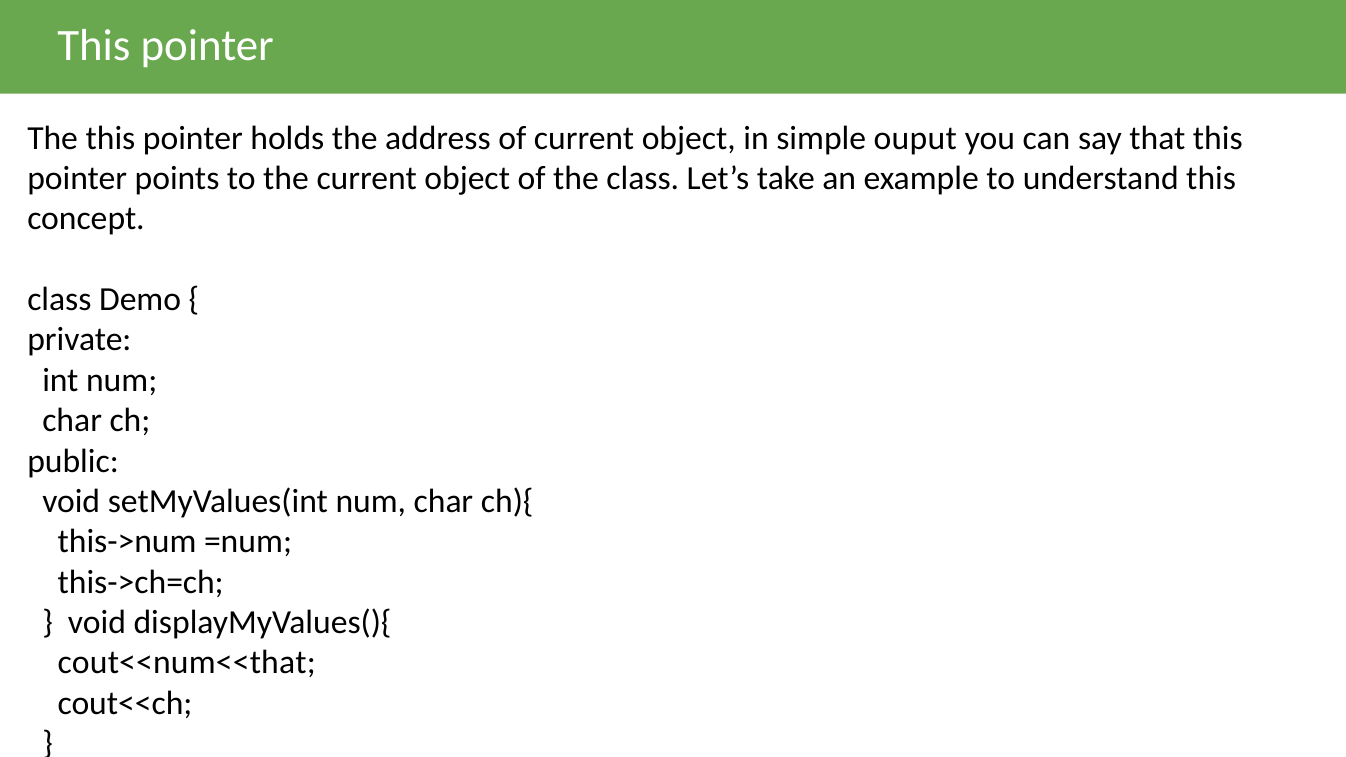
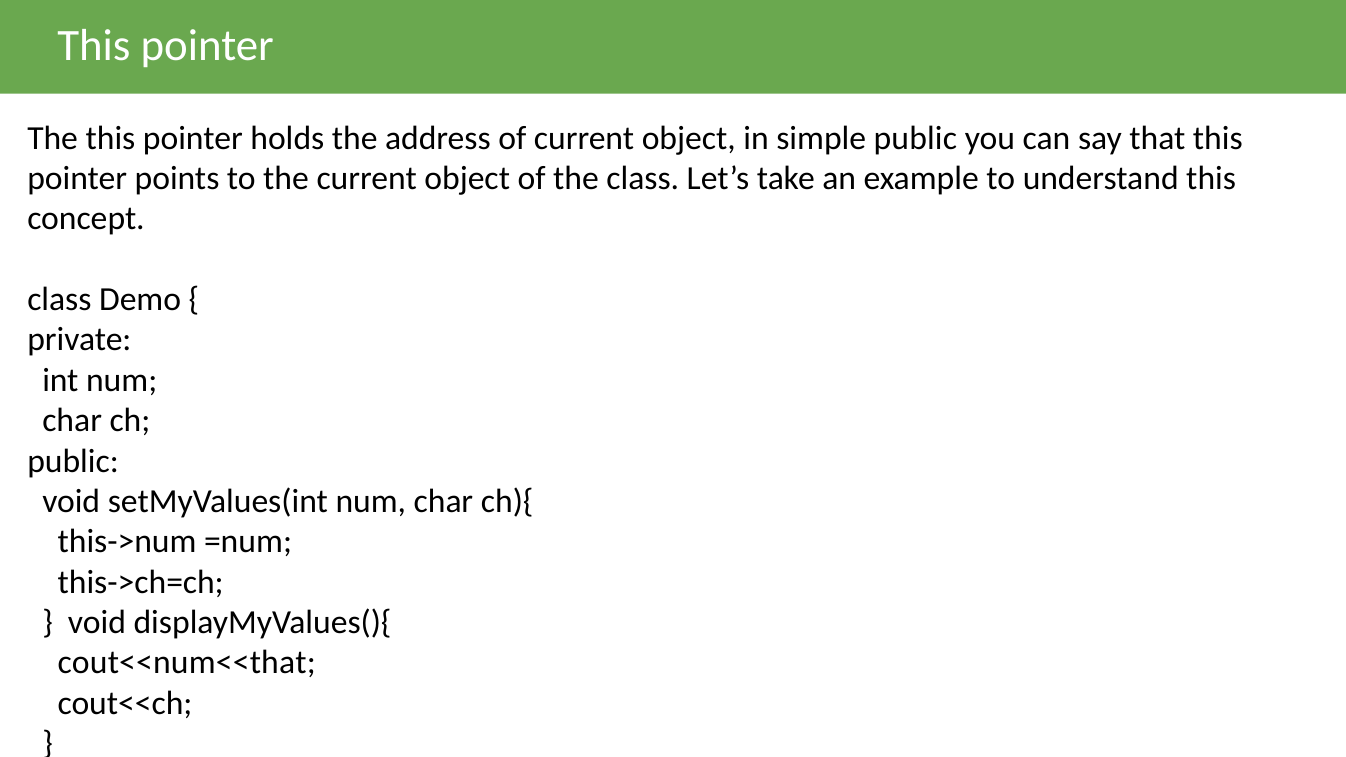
simple ouput: ouput -> public
